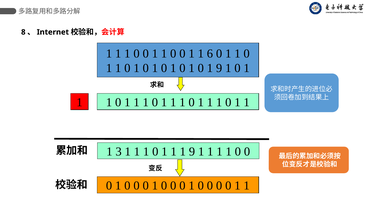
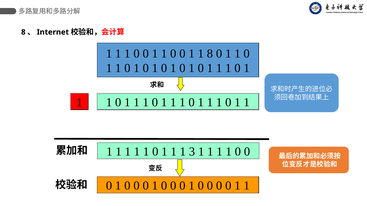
1 6: 6 -> 8
9 at (219, 68): 9 -> 1
3 at (119, 152): 3 -> 1
1 1 9: 9 -> 3
